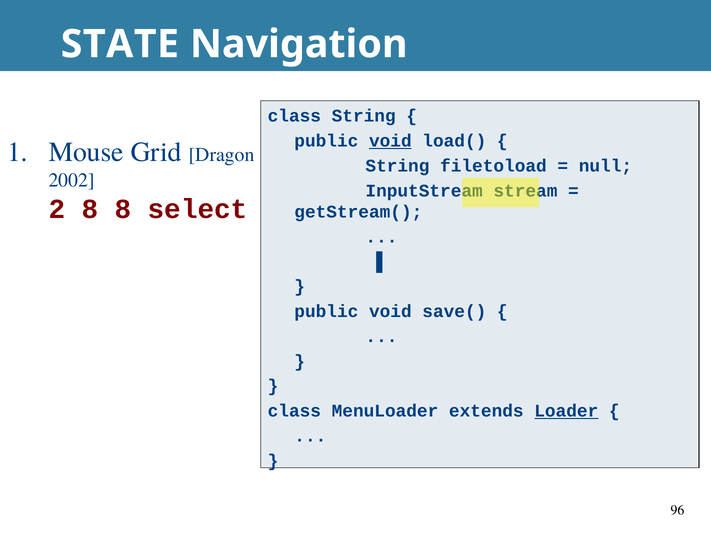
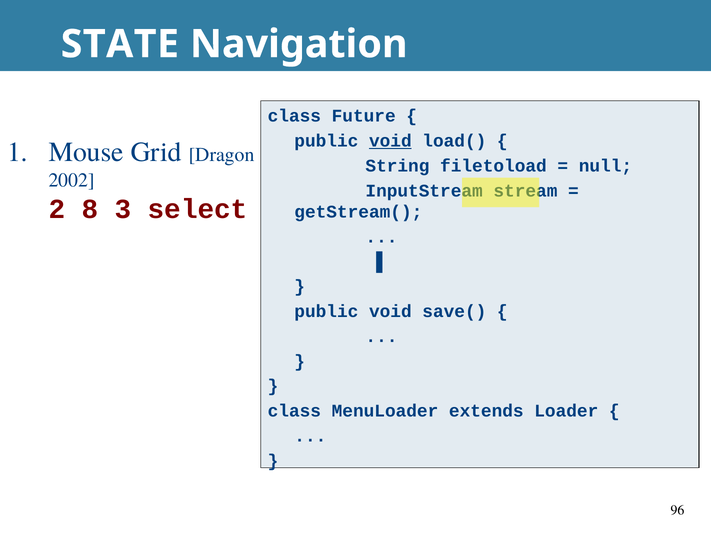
class String: String -> Future
8 8: 8 -> 3
Loader underline: present -> none
